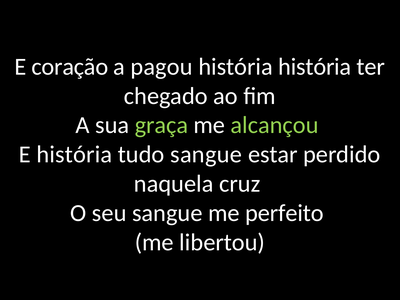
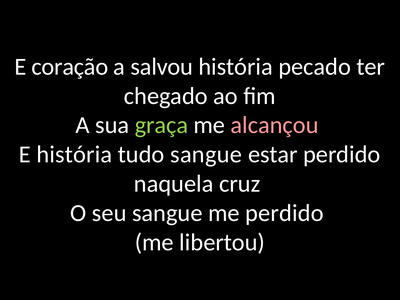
pagou: pagou -> salvou
história história: história -> pecado
alcançou colour: light green -> pink
me perfeito: perfeito -> perdido
